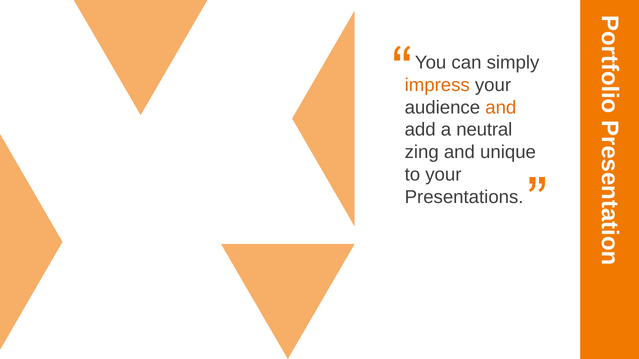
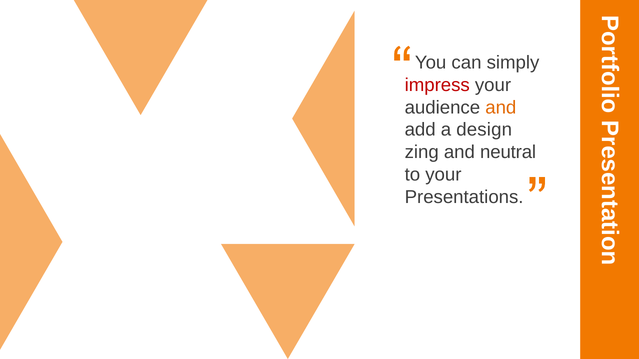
impress colour: orange -> red
neutral: neutral -> design
unique: unique -> neutral
